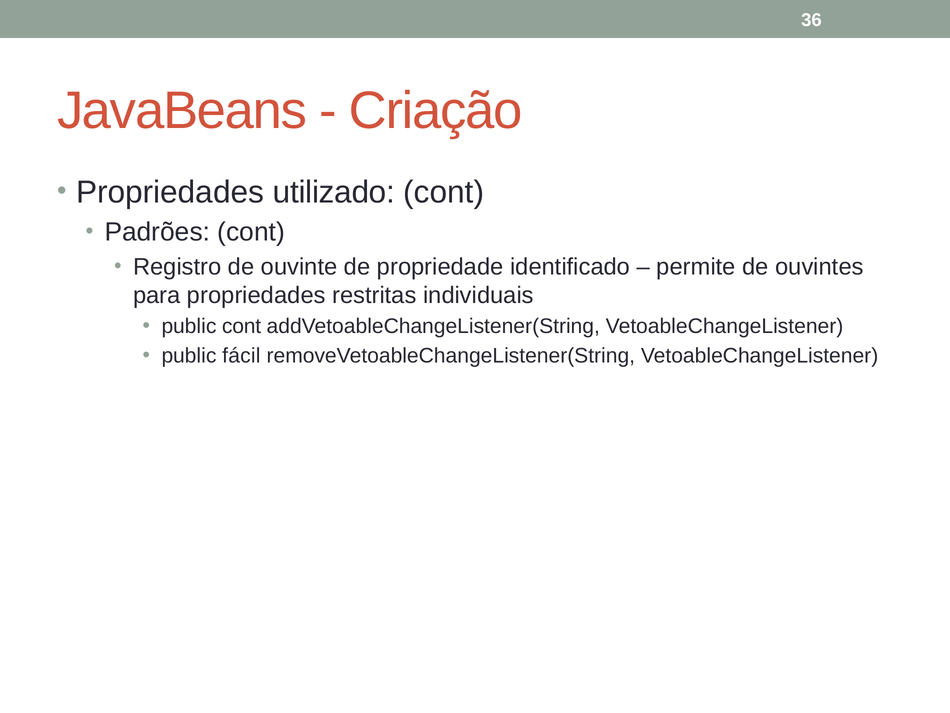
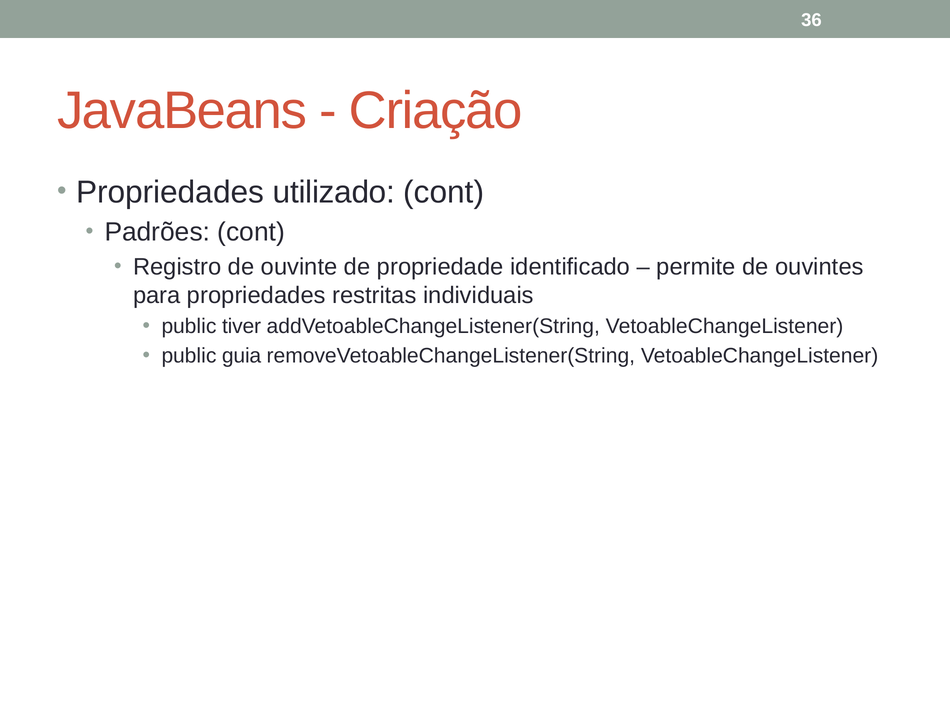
public cont: cont -> tiver
fácil: fácil -> guia
